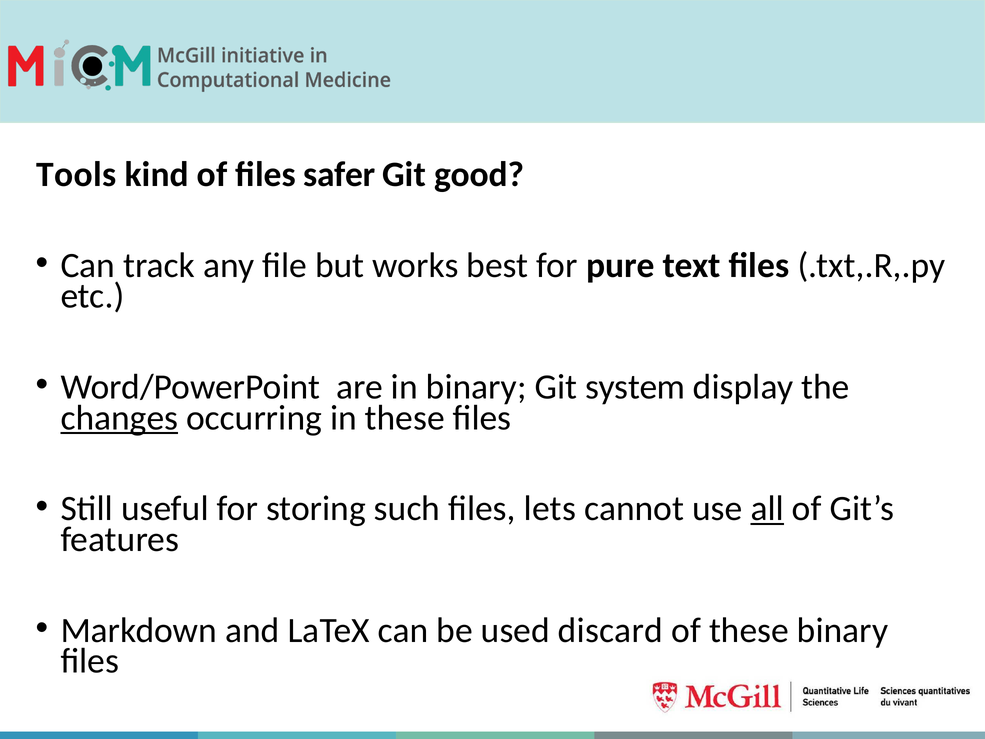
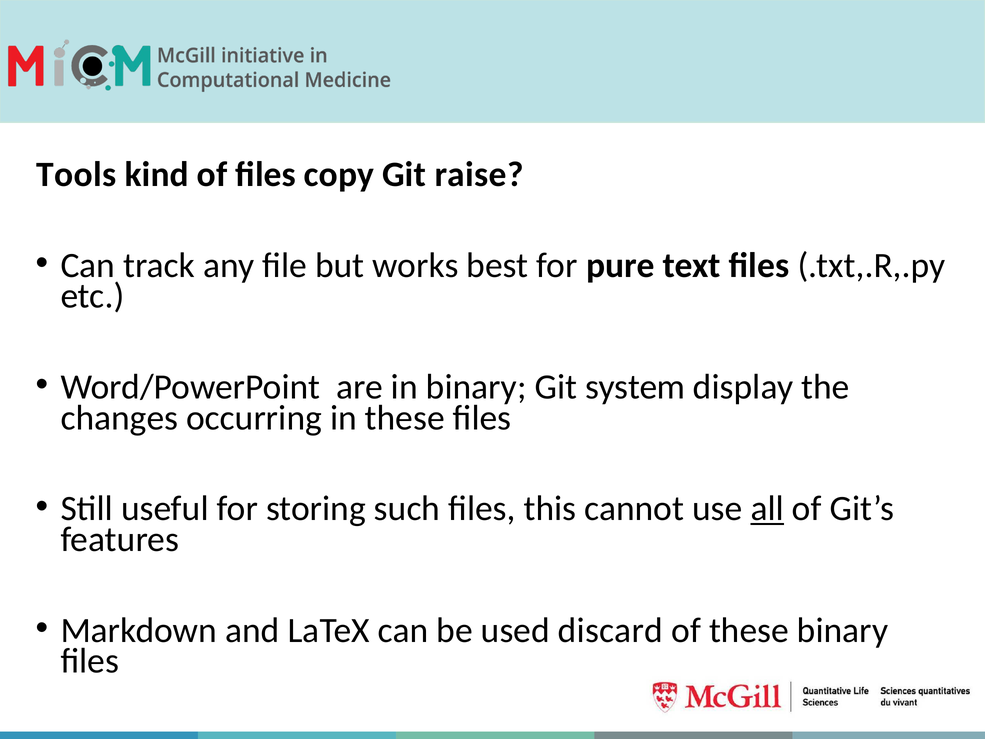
safer: safer -> copy
good: good -> raise
changes underline: present -> none
lets: lets -> this
